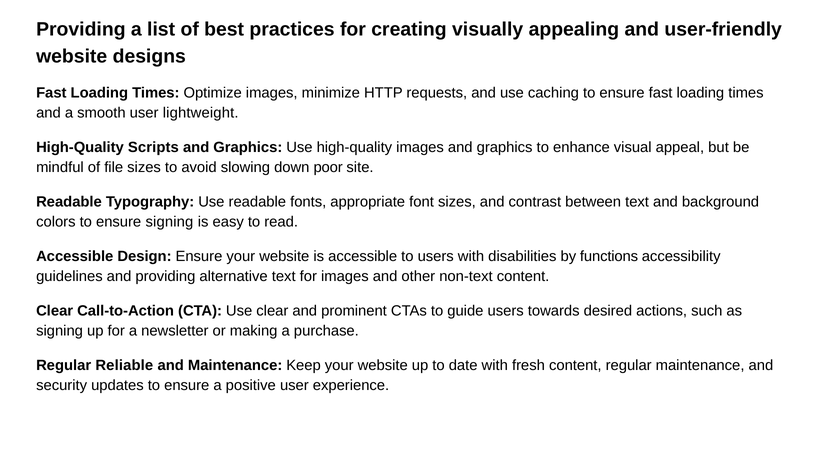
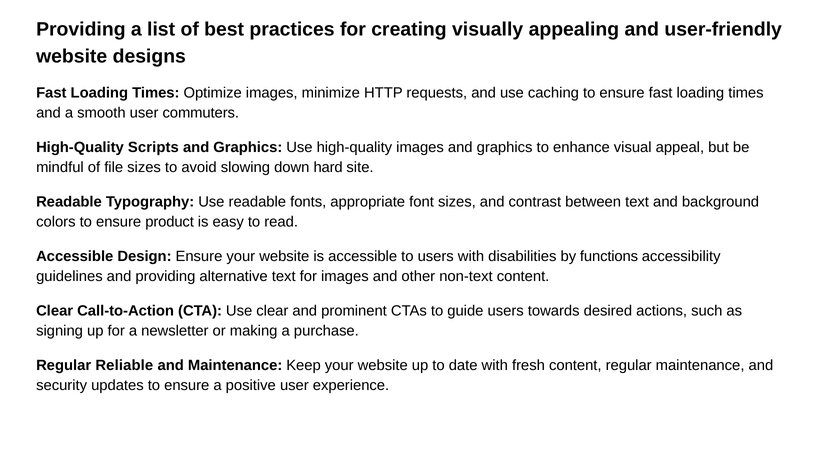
lightweight: lightweight -> commuters
poor: poor -> hard
ensure signing: signing -> product
